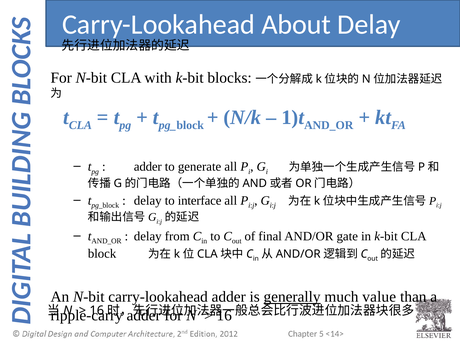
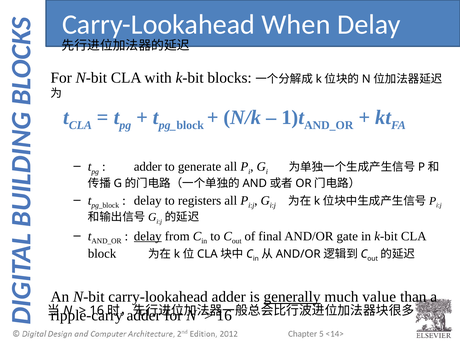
About: About -> When
interface: interface -> registers
delay at (148, 236) underline: none -> present
